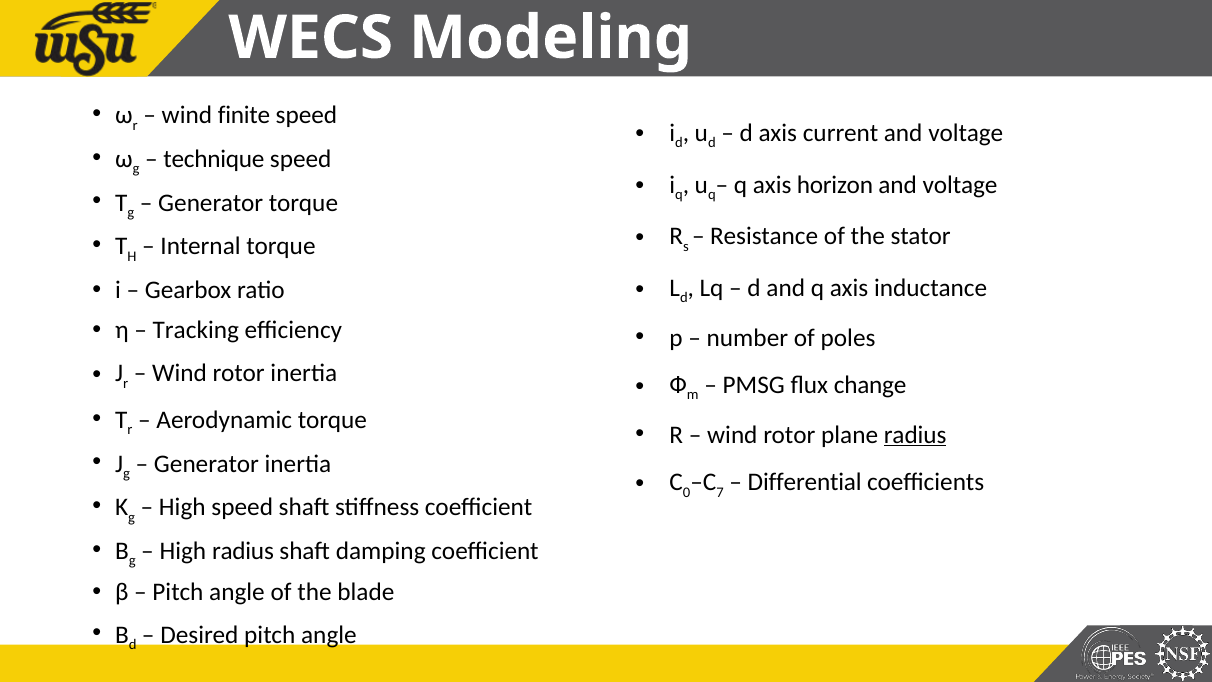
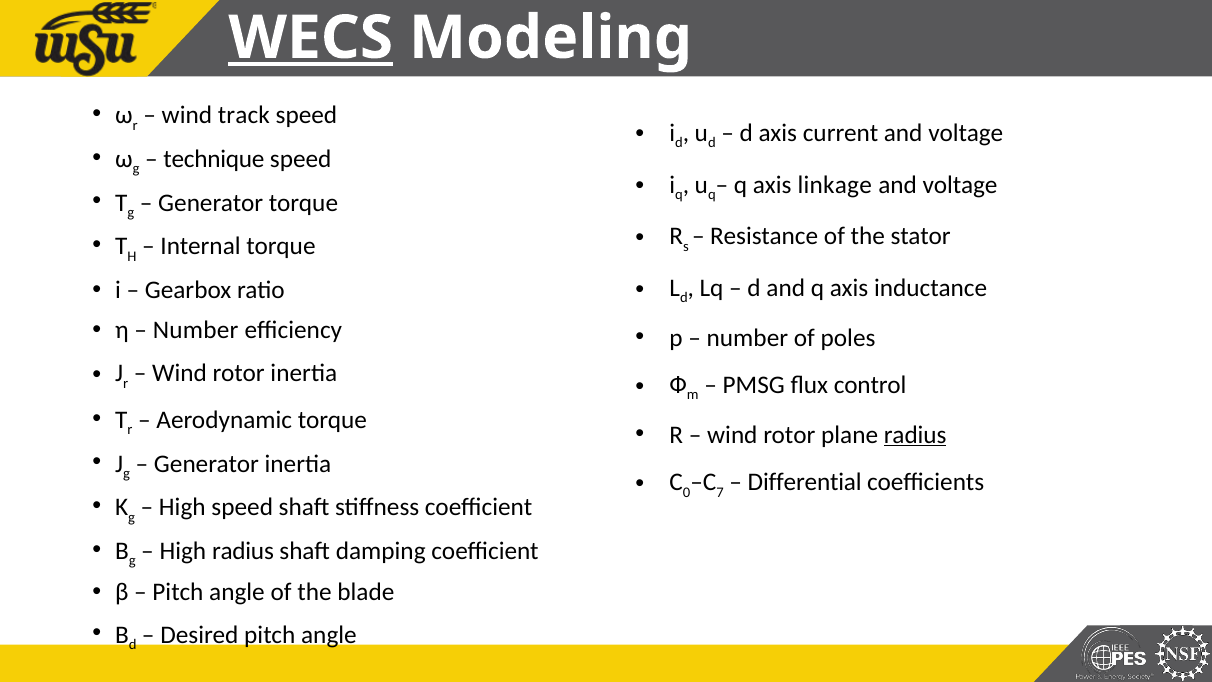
WECS underline: none -> present
finite: finite -> track
horizon: horizon -> linkage
Tracking at (196, 330): Tracking -> Number
change: change -> control
